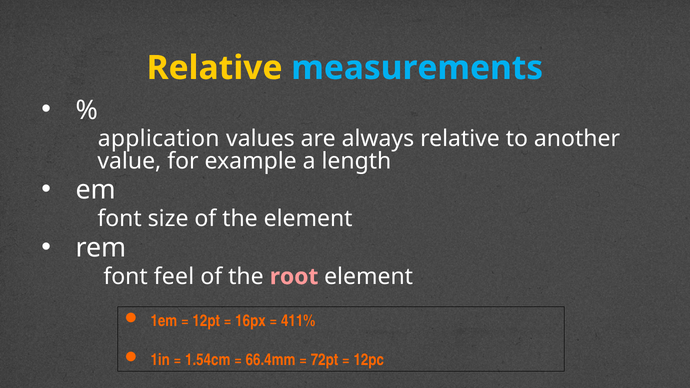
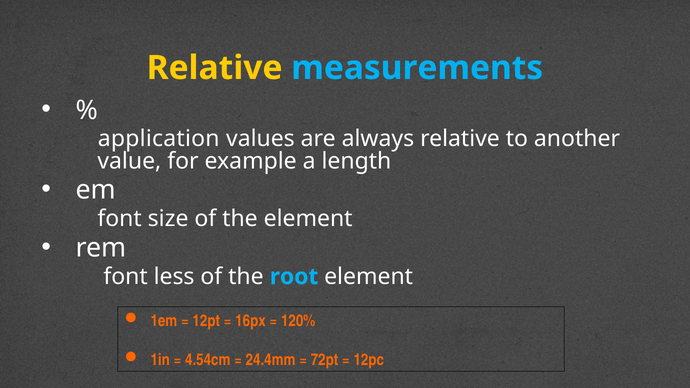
feel: feel -> less
root colour: pink -> light blue
411%: 411% -> 120%
1.54cm: 1.54cm -> 4.54cm
66.4mm: 66.4mm -> 24.4mm
